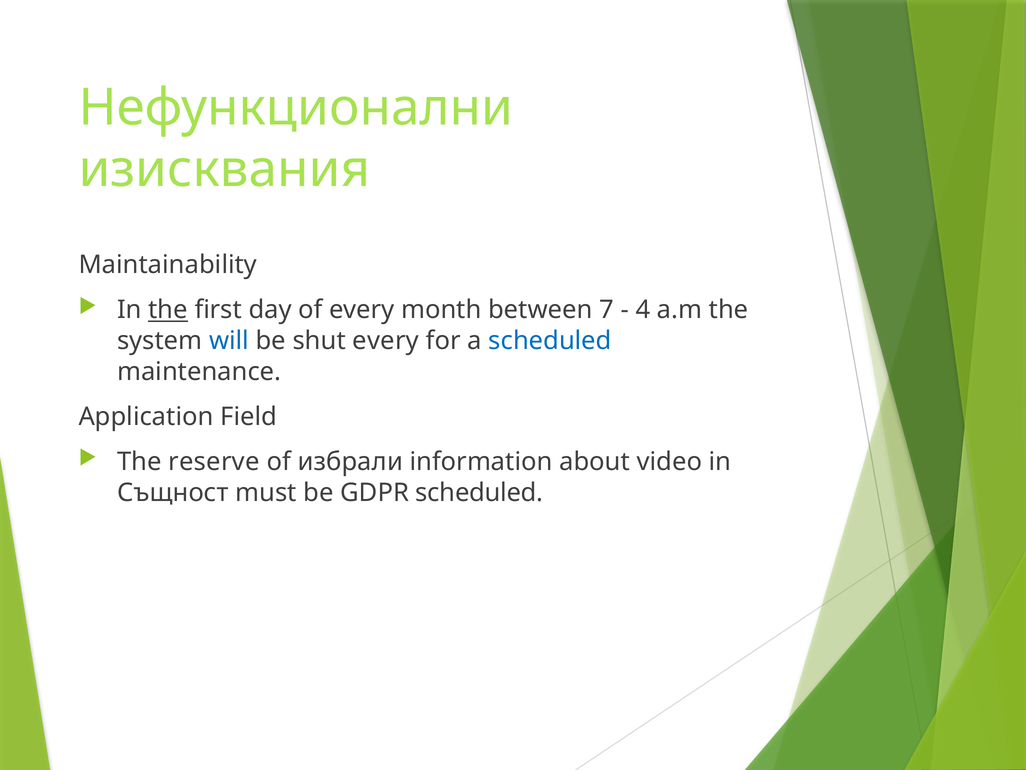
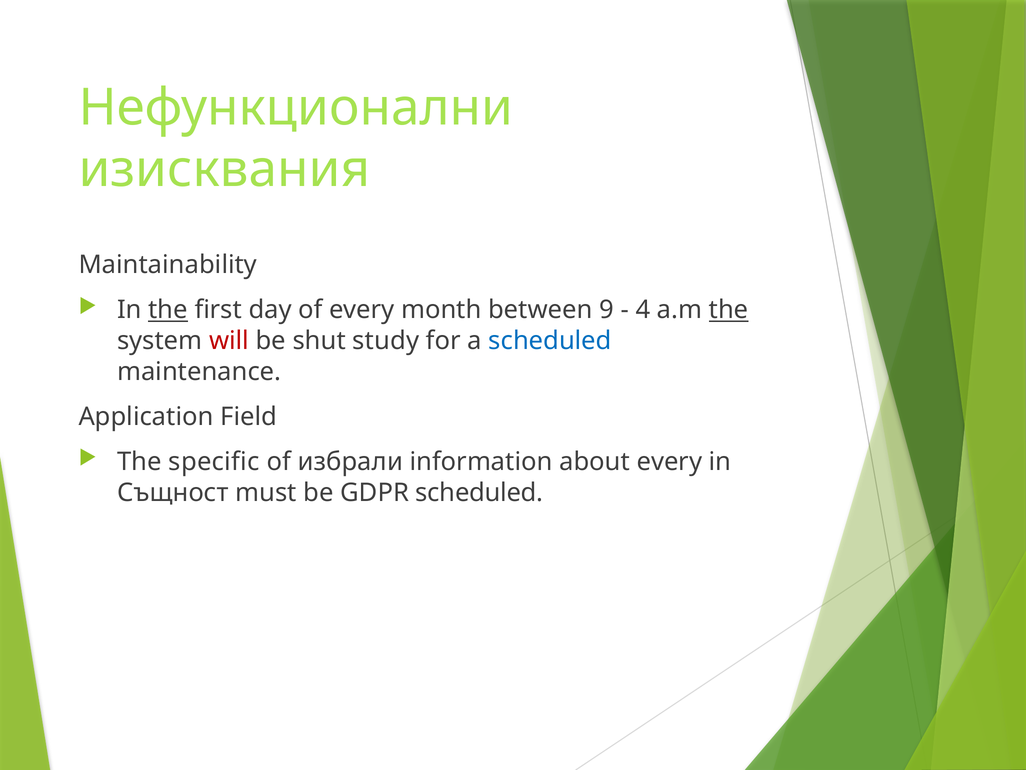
7: 7 -> 9
the at (729, 310) underline: none -> present
will colour: blue -> red
shut every: every -> study
reserve: reserve -> specific
about video: video -> every
